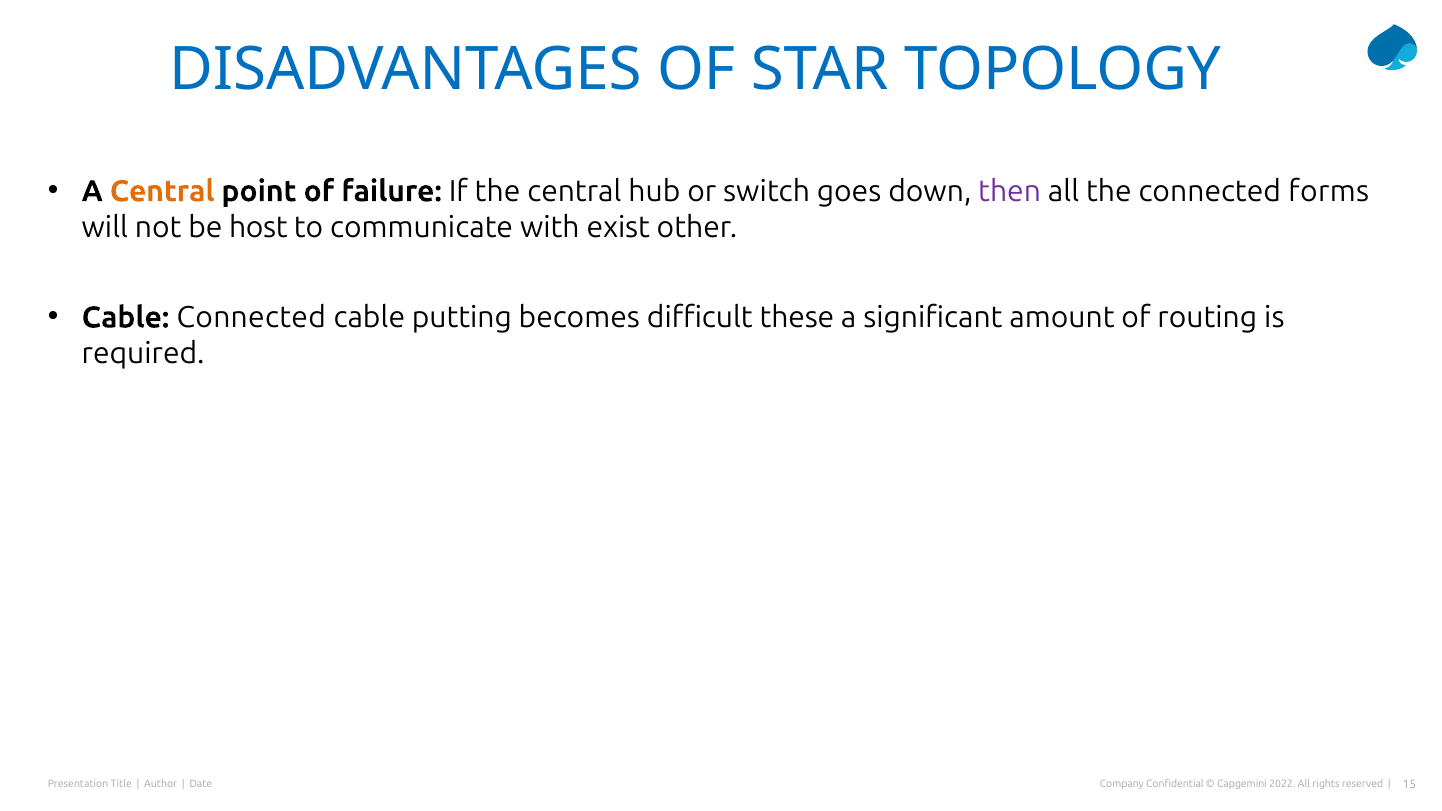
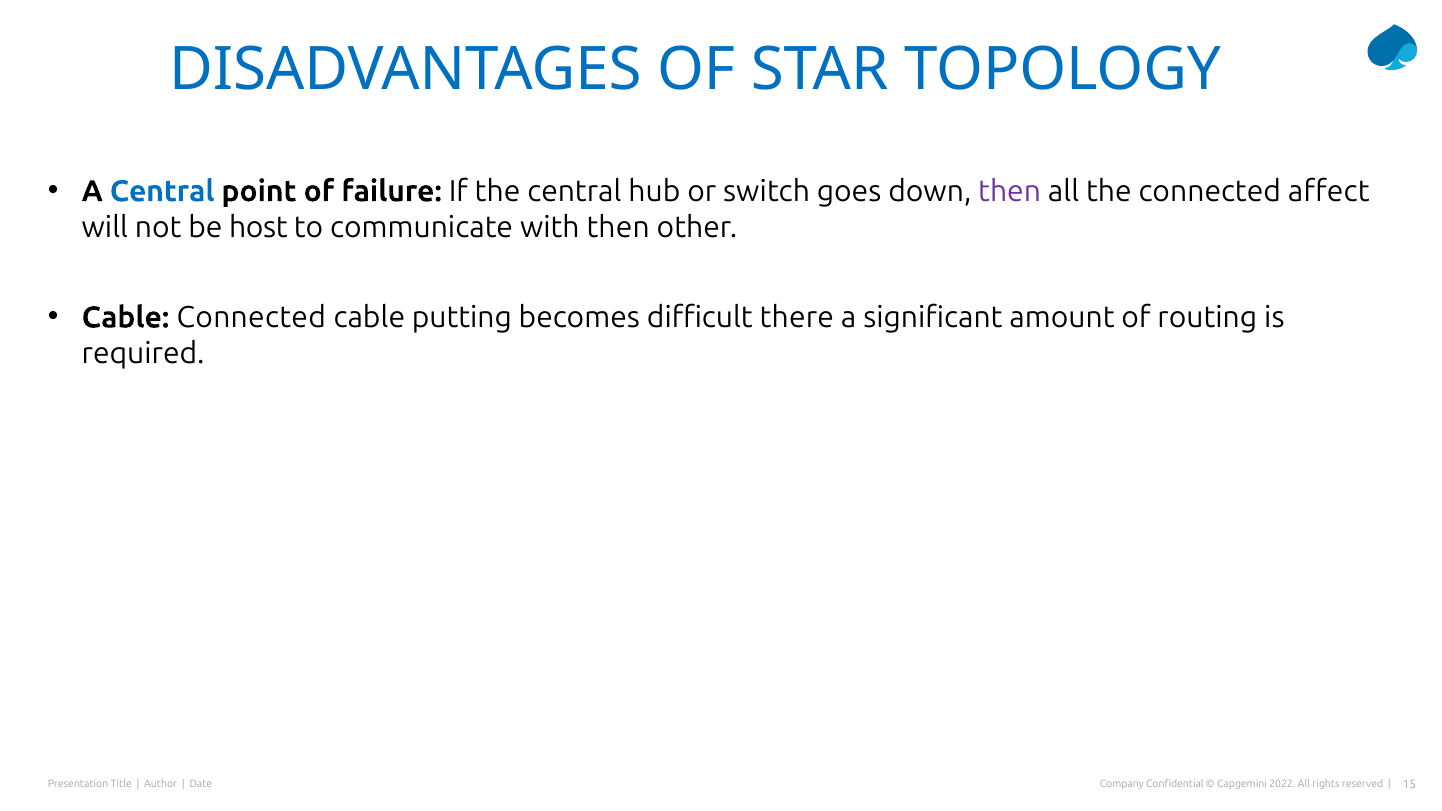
Central at (162, 191) colour: orange -> blue
forms: forms -> affect
with exist: exist -> then
these: these -> there
